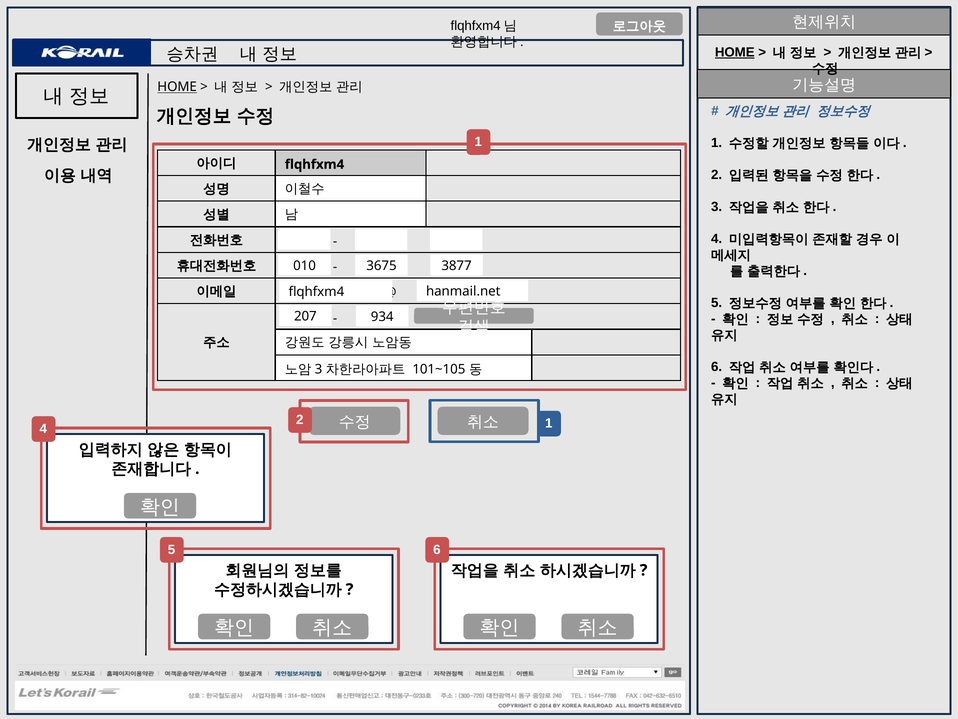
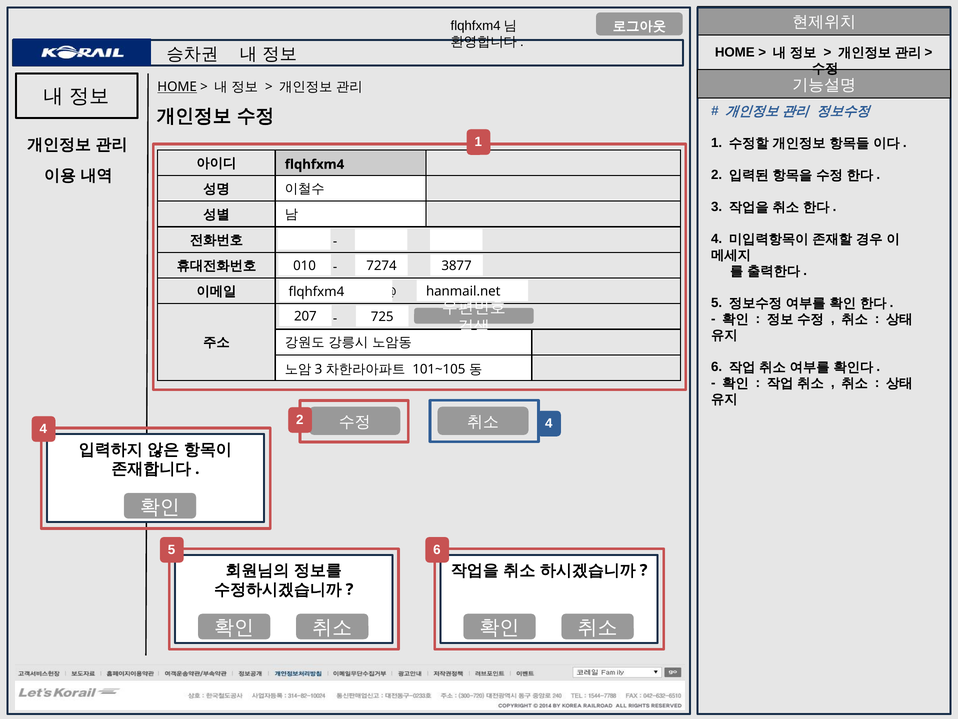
HOME at (735, 52) underline: present -> none
3675: 3675 -> 7274
934: 934 -> 725
2 1: 1 -> 4
